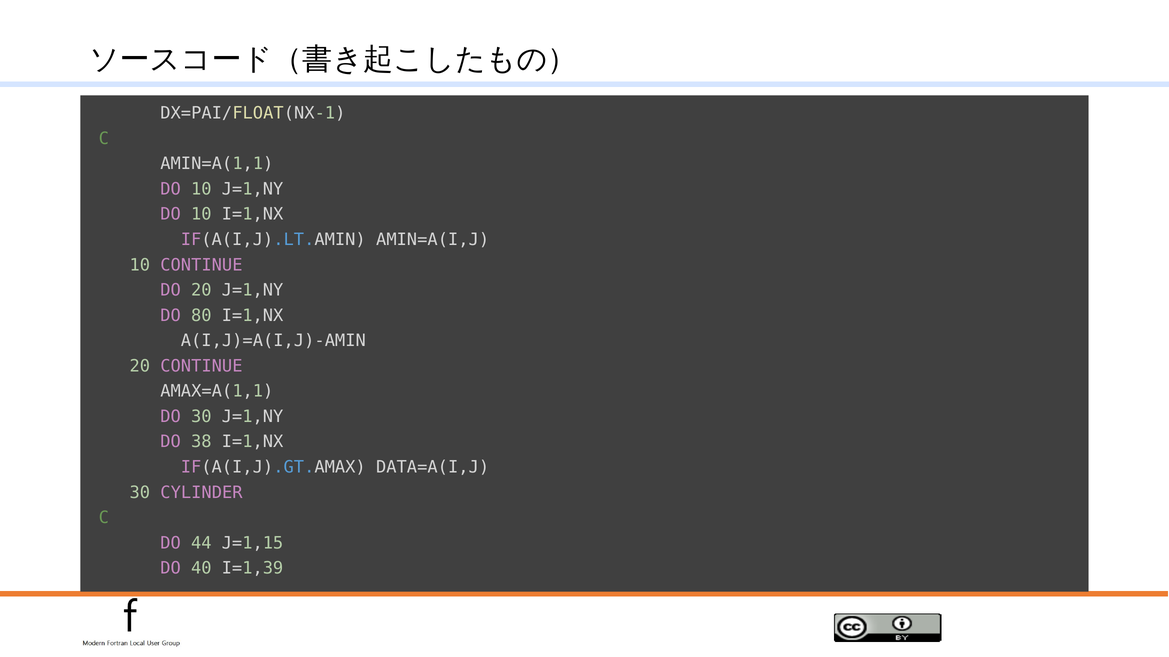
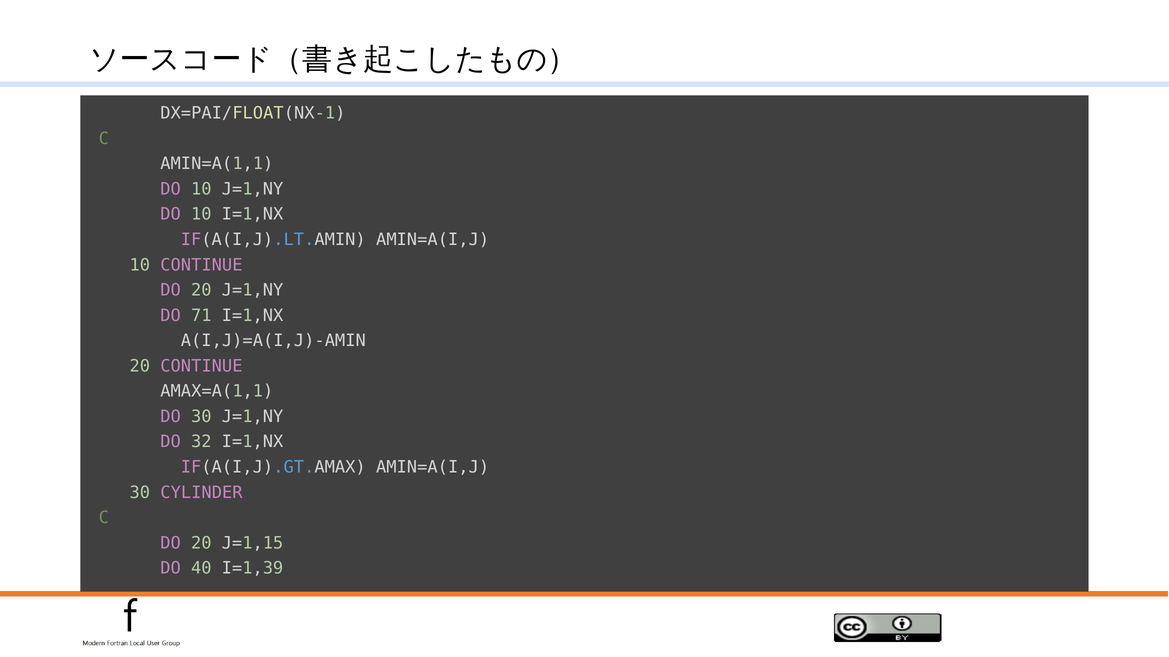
80: 80 -> 71
38: 38 -> 32
IF(A(I,J).GT.AMAX DATA=A(I,J: DATA=A(I,J -> AMIN=A(I,J
44 at (201, 543): 44 -> 20
